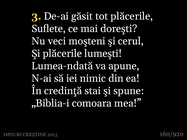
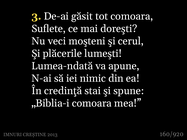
tot plăcerile: plăcerile -> comoara
